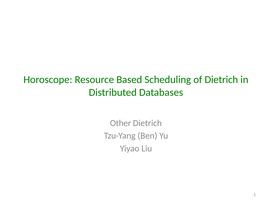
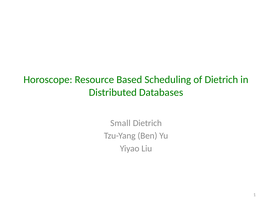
Other: Other -> Small
